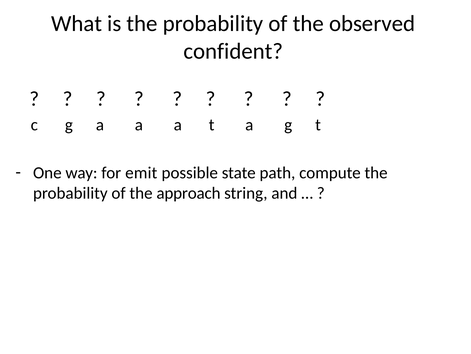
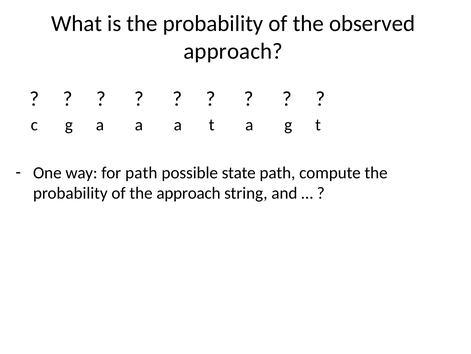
confident at (233, 51): confident -> approach
for emit: emit -> path
